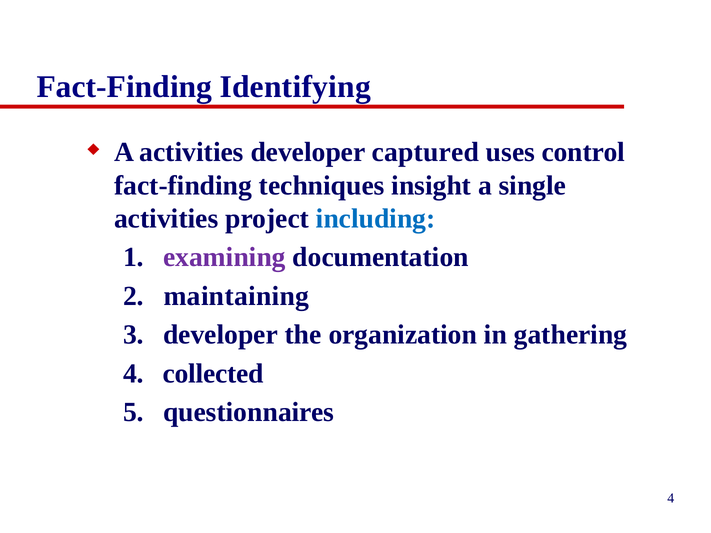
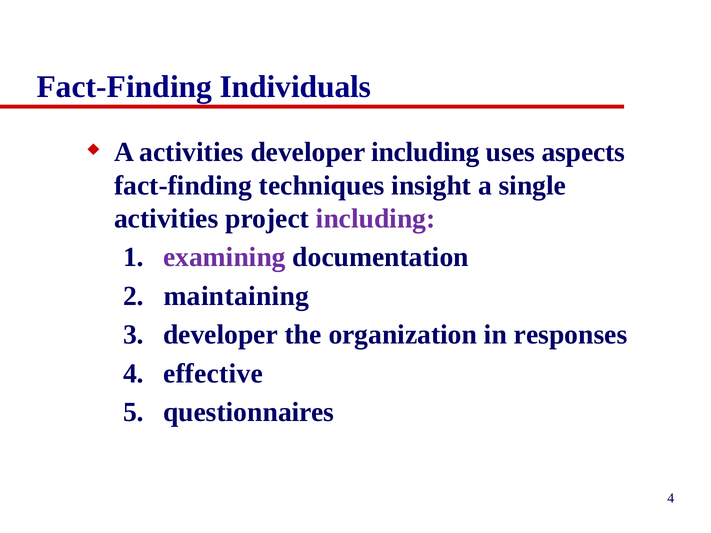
Identifying: Identifying -> Individuals
developer captured: captured -> including
control: control -> aspects
including at (376, 219) colour: blue -> purple
gathering: gathering -> responses
collected: collected -> effective
